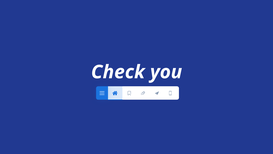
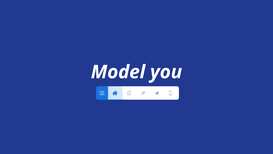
Check: Check -> Model
